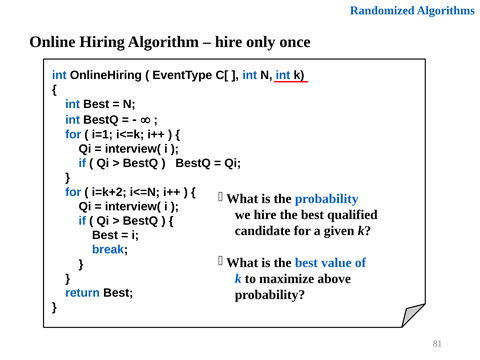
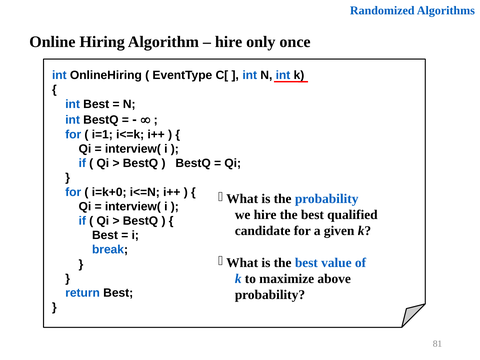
i=k+2: i=k+2 -> i=k+0
